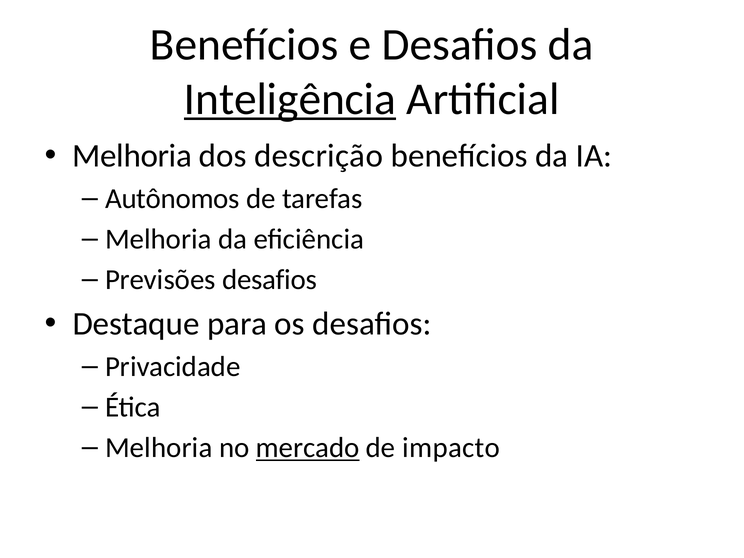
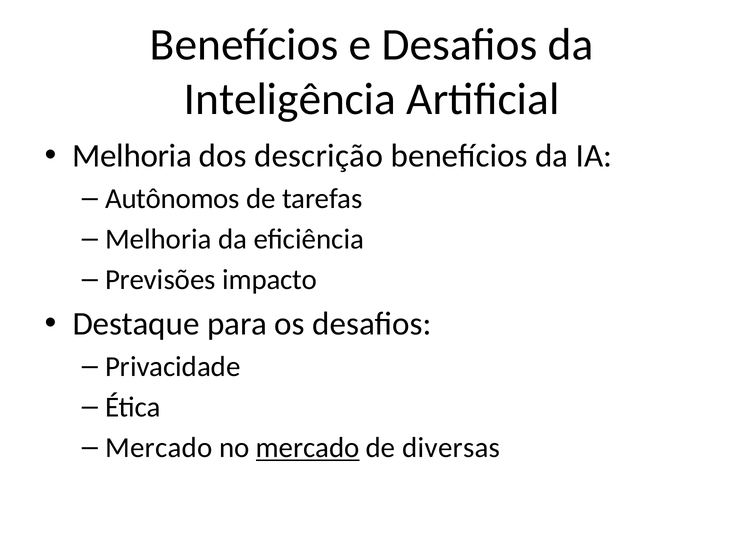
Inteligência underline: present -> none
Previsões desafios: desafios -> impacto
Melhoria at (159, 448): Melhoria -> Mercado
impacto: impacto -> diversas
